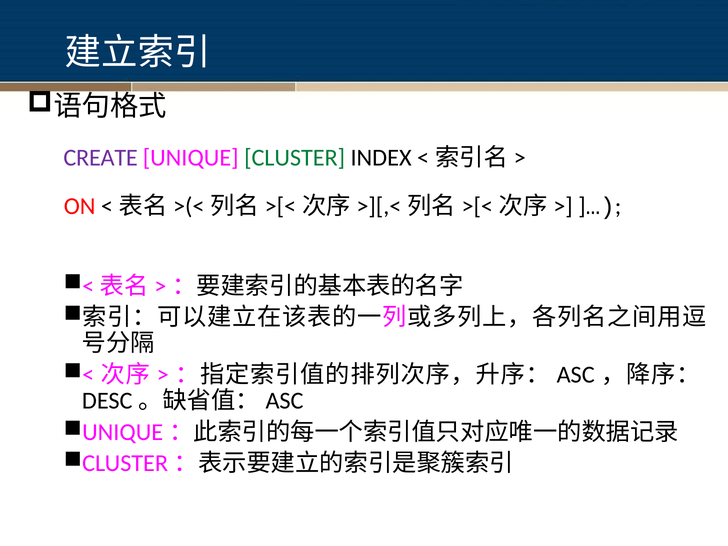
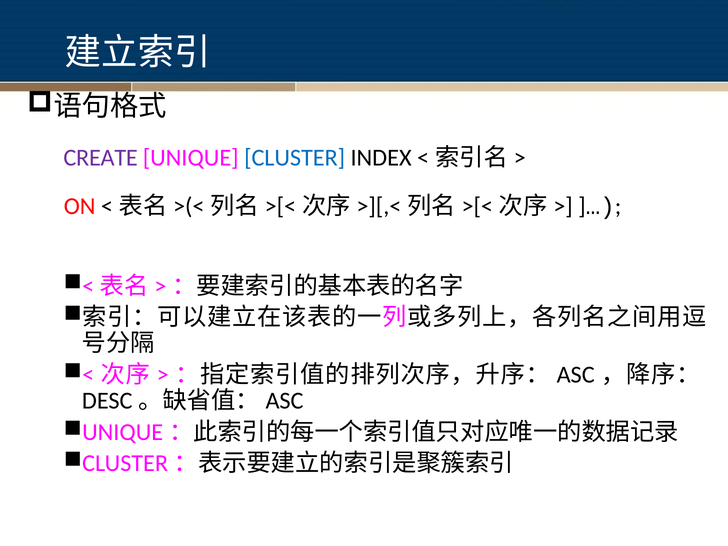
CLUSTER colour: green -> blue
